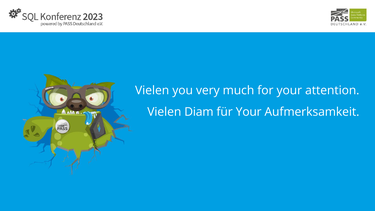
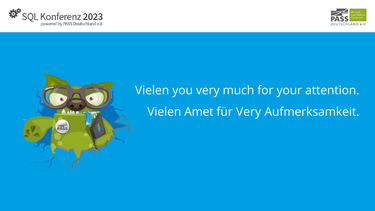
Diam: Diam -> Amet
für Your: Your -> Very
